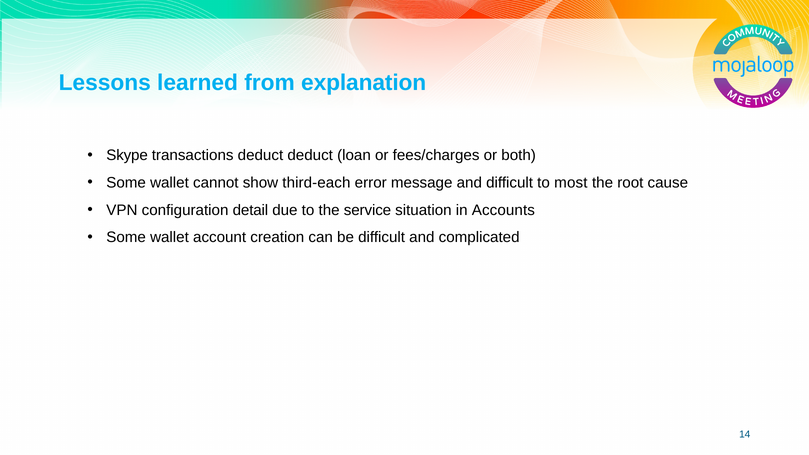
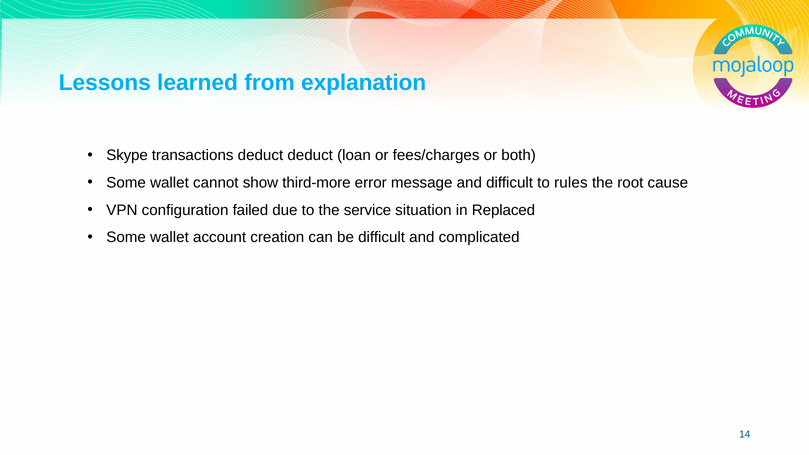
third-each: third-each -> third-more
most: most -> rules
detail: detail -> failed
Accounts: Accounts -> Replaced
